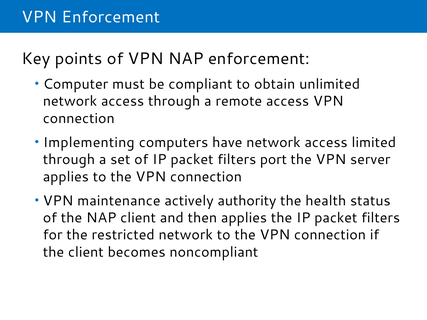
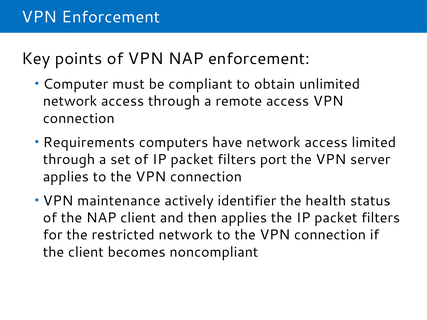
Implementing: Implementing -> Requirements
authority: authority -> identifier
